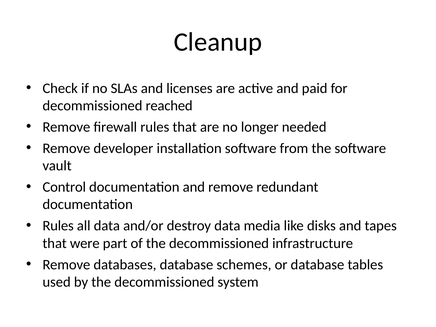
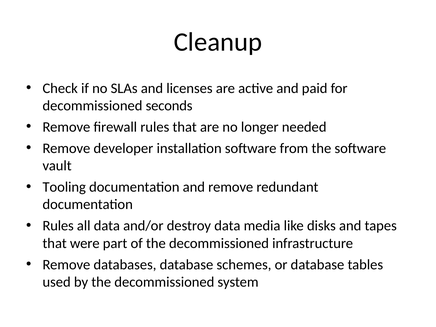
reached: reached -> seconds
Control: Control -> Tooling
